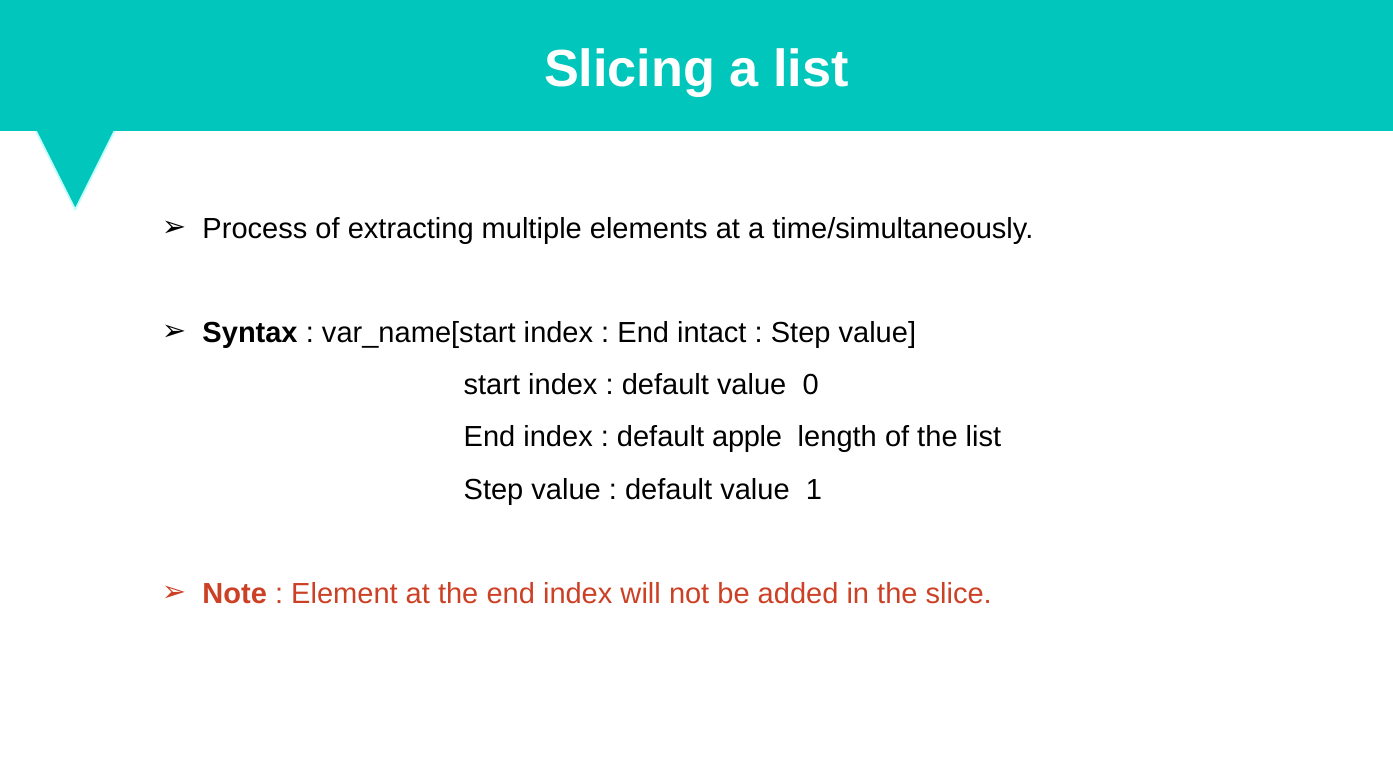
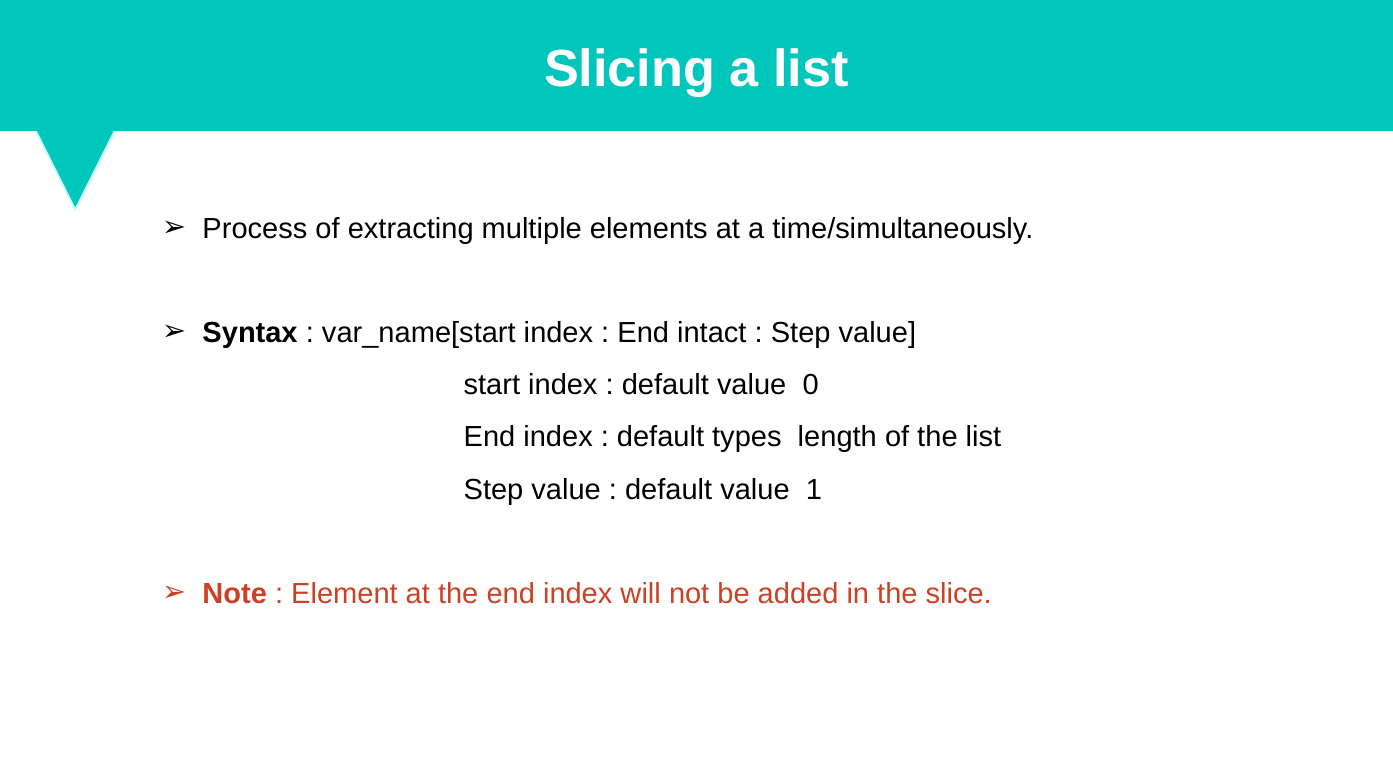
apple: apple -> types
